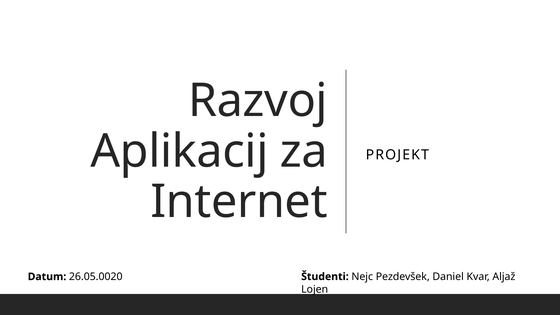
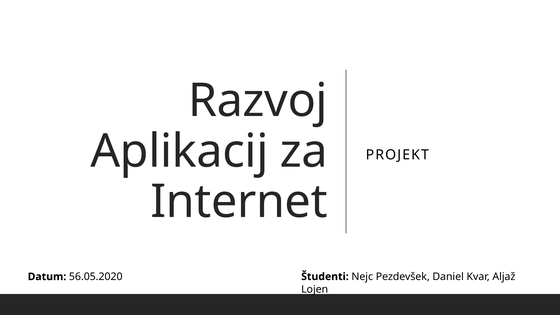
26.05.0020: 26.05.0020 -> 56.05.2020
